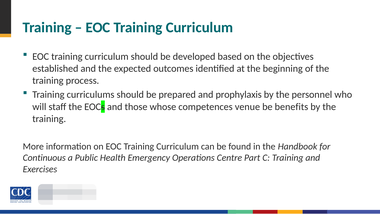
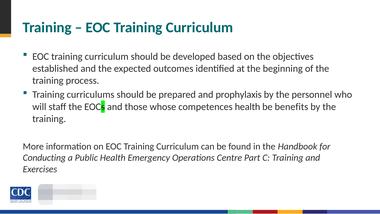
competences venue: venue -> health
Continuous: Continuous -> Conducting
